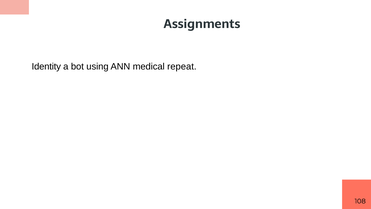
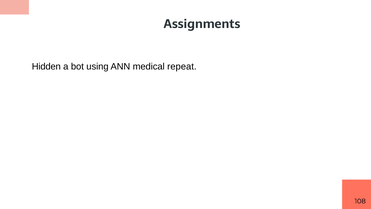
Identity: Identity -> Hidden
